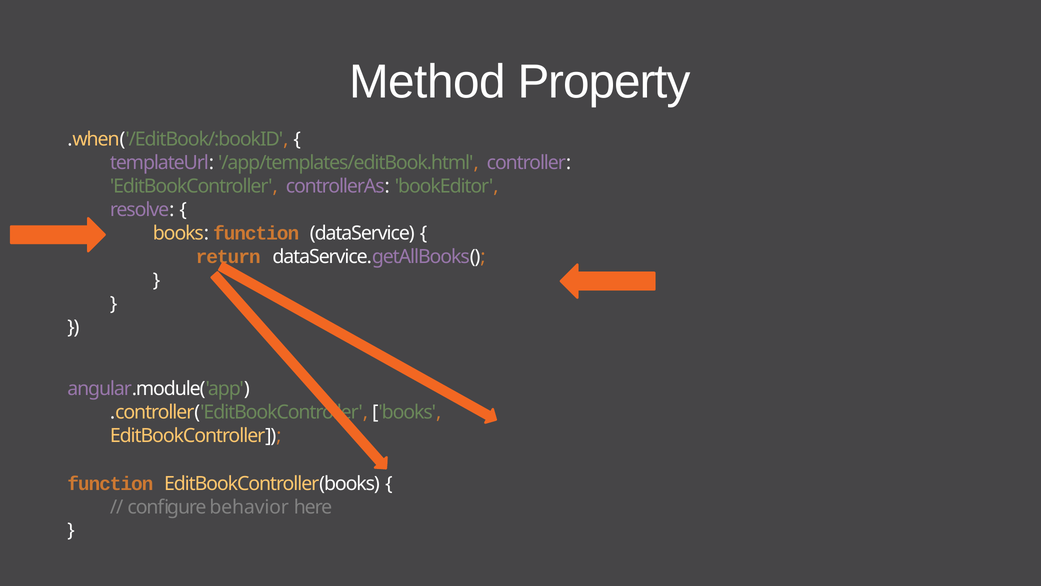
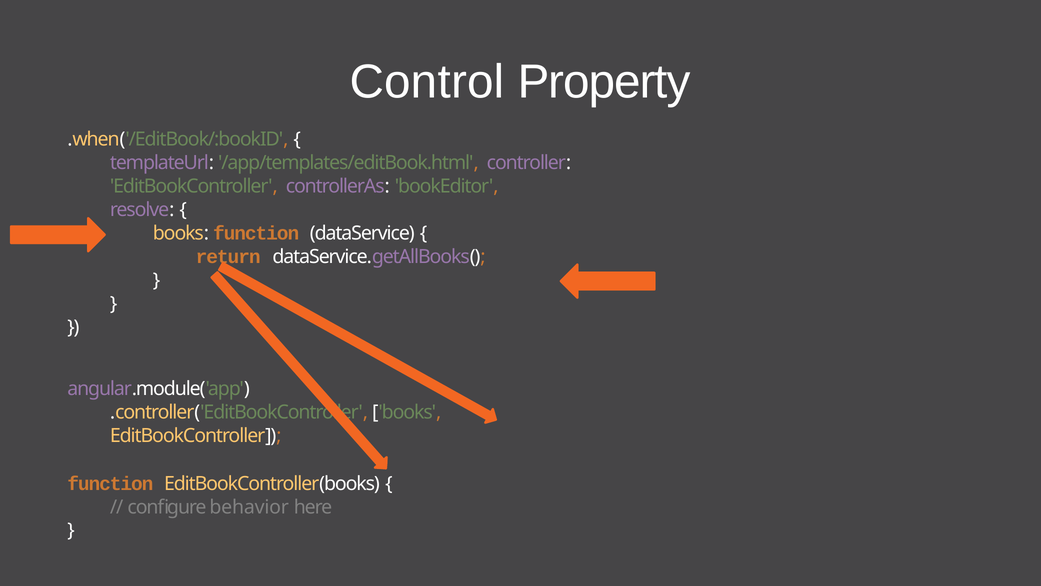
Method: Method -> Control
